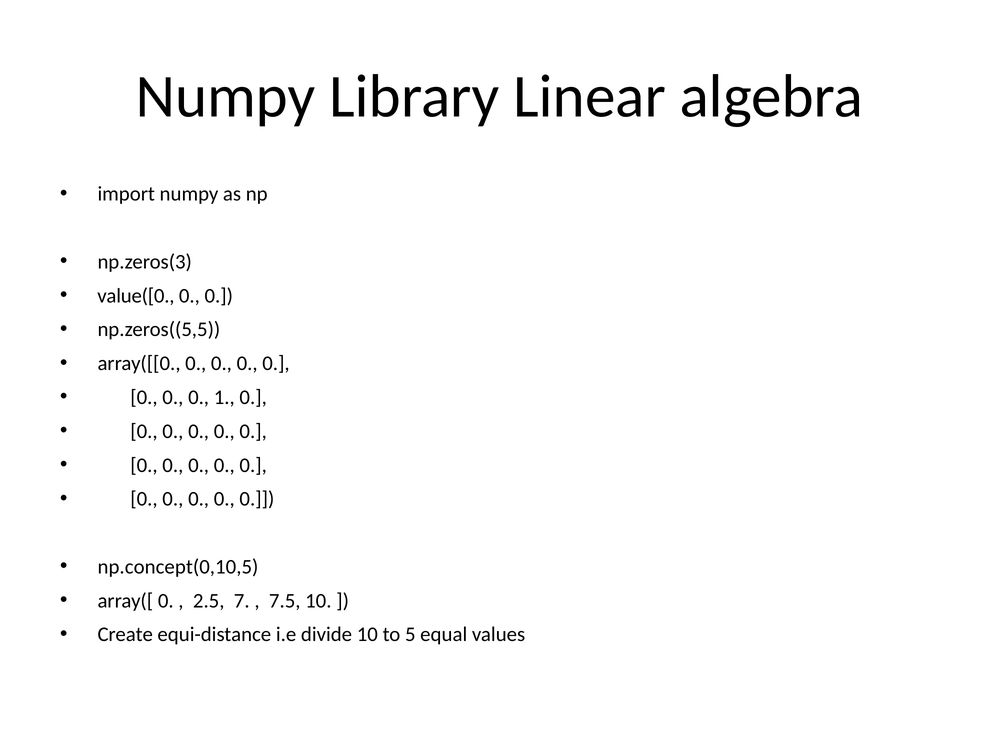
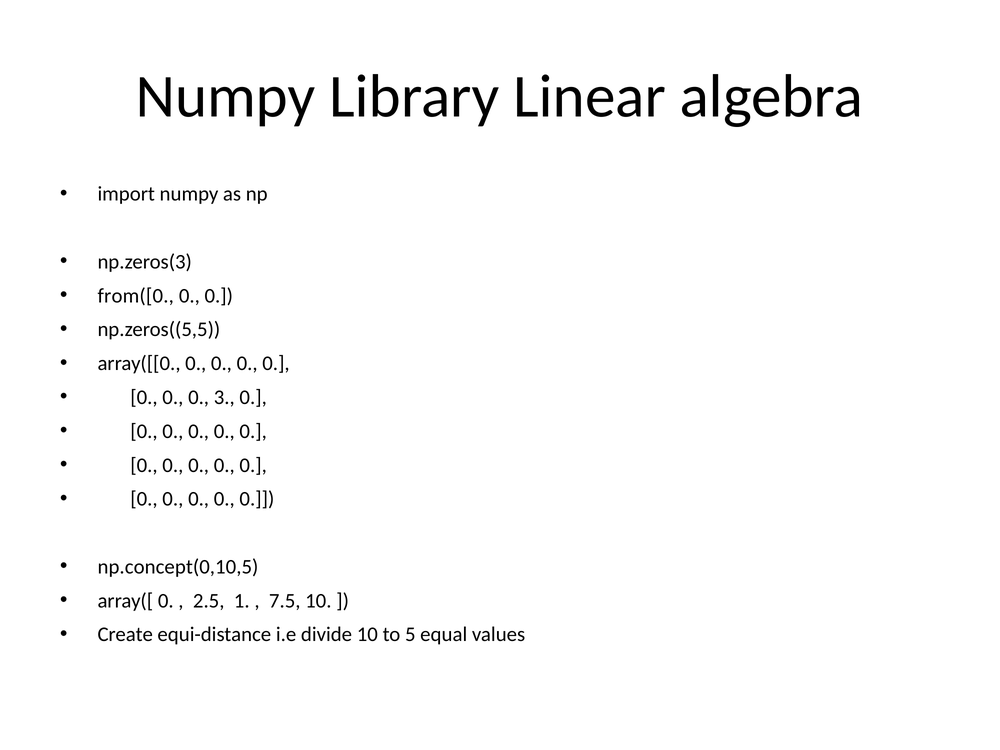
value([0: value([0 -> from([0
1: 1 -> 3
7: 7 -> 1
